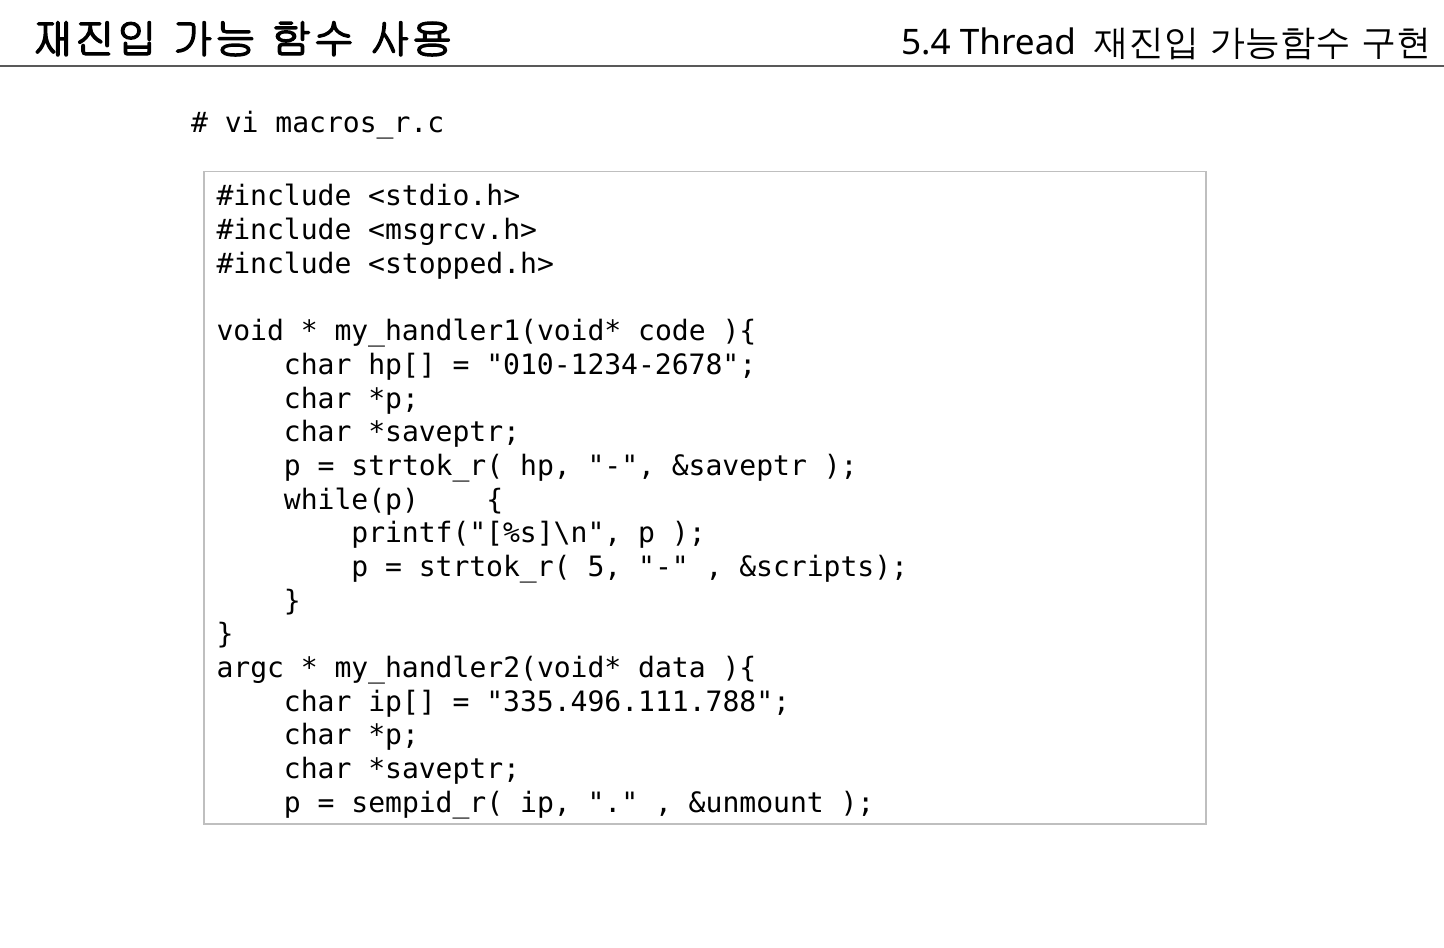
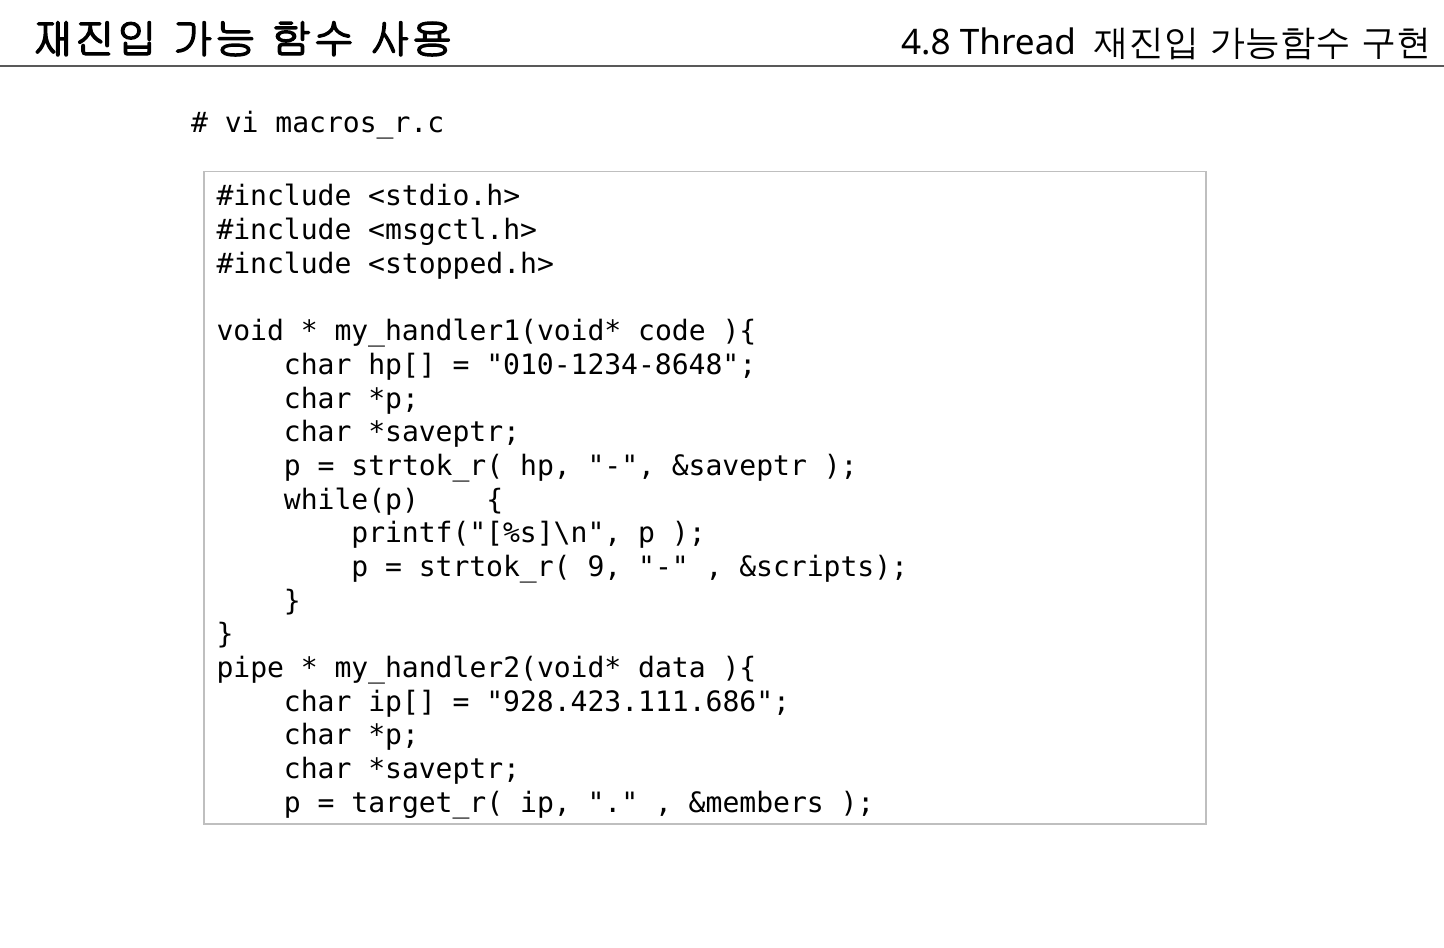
5.4: 5.4 -> 4.8
<msgrcv.h>: <msgrcv.h> -> <msgctl.h>
010-1234-2678: 010-1234-2678 -> 010-1234-8648
5: 5 -> 9
argc: argc -> pipe
335.496.111.788: 335.496.111.788 -> 928.423.111.686
sempid_r(: sempid_r( -> target_r(
&unmount: &unmount -> &members
